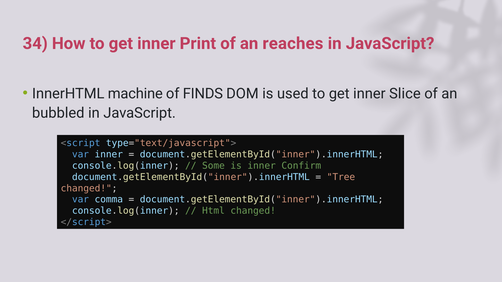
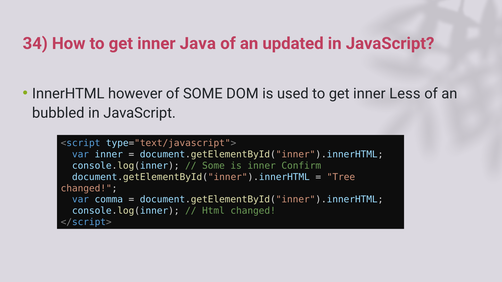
Print: Print -> Java
reaches: reaches -> updated
machine: machine -> however
of FINDS: FINDS -> SOME
Slice: Slice -> Less
